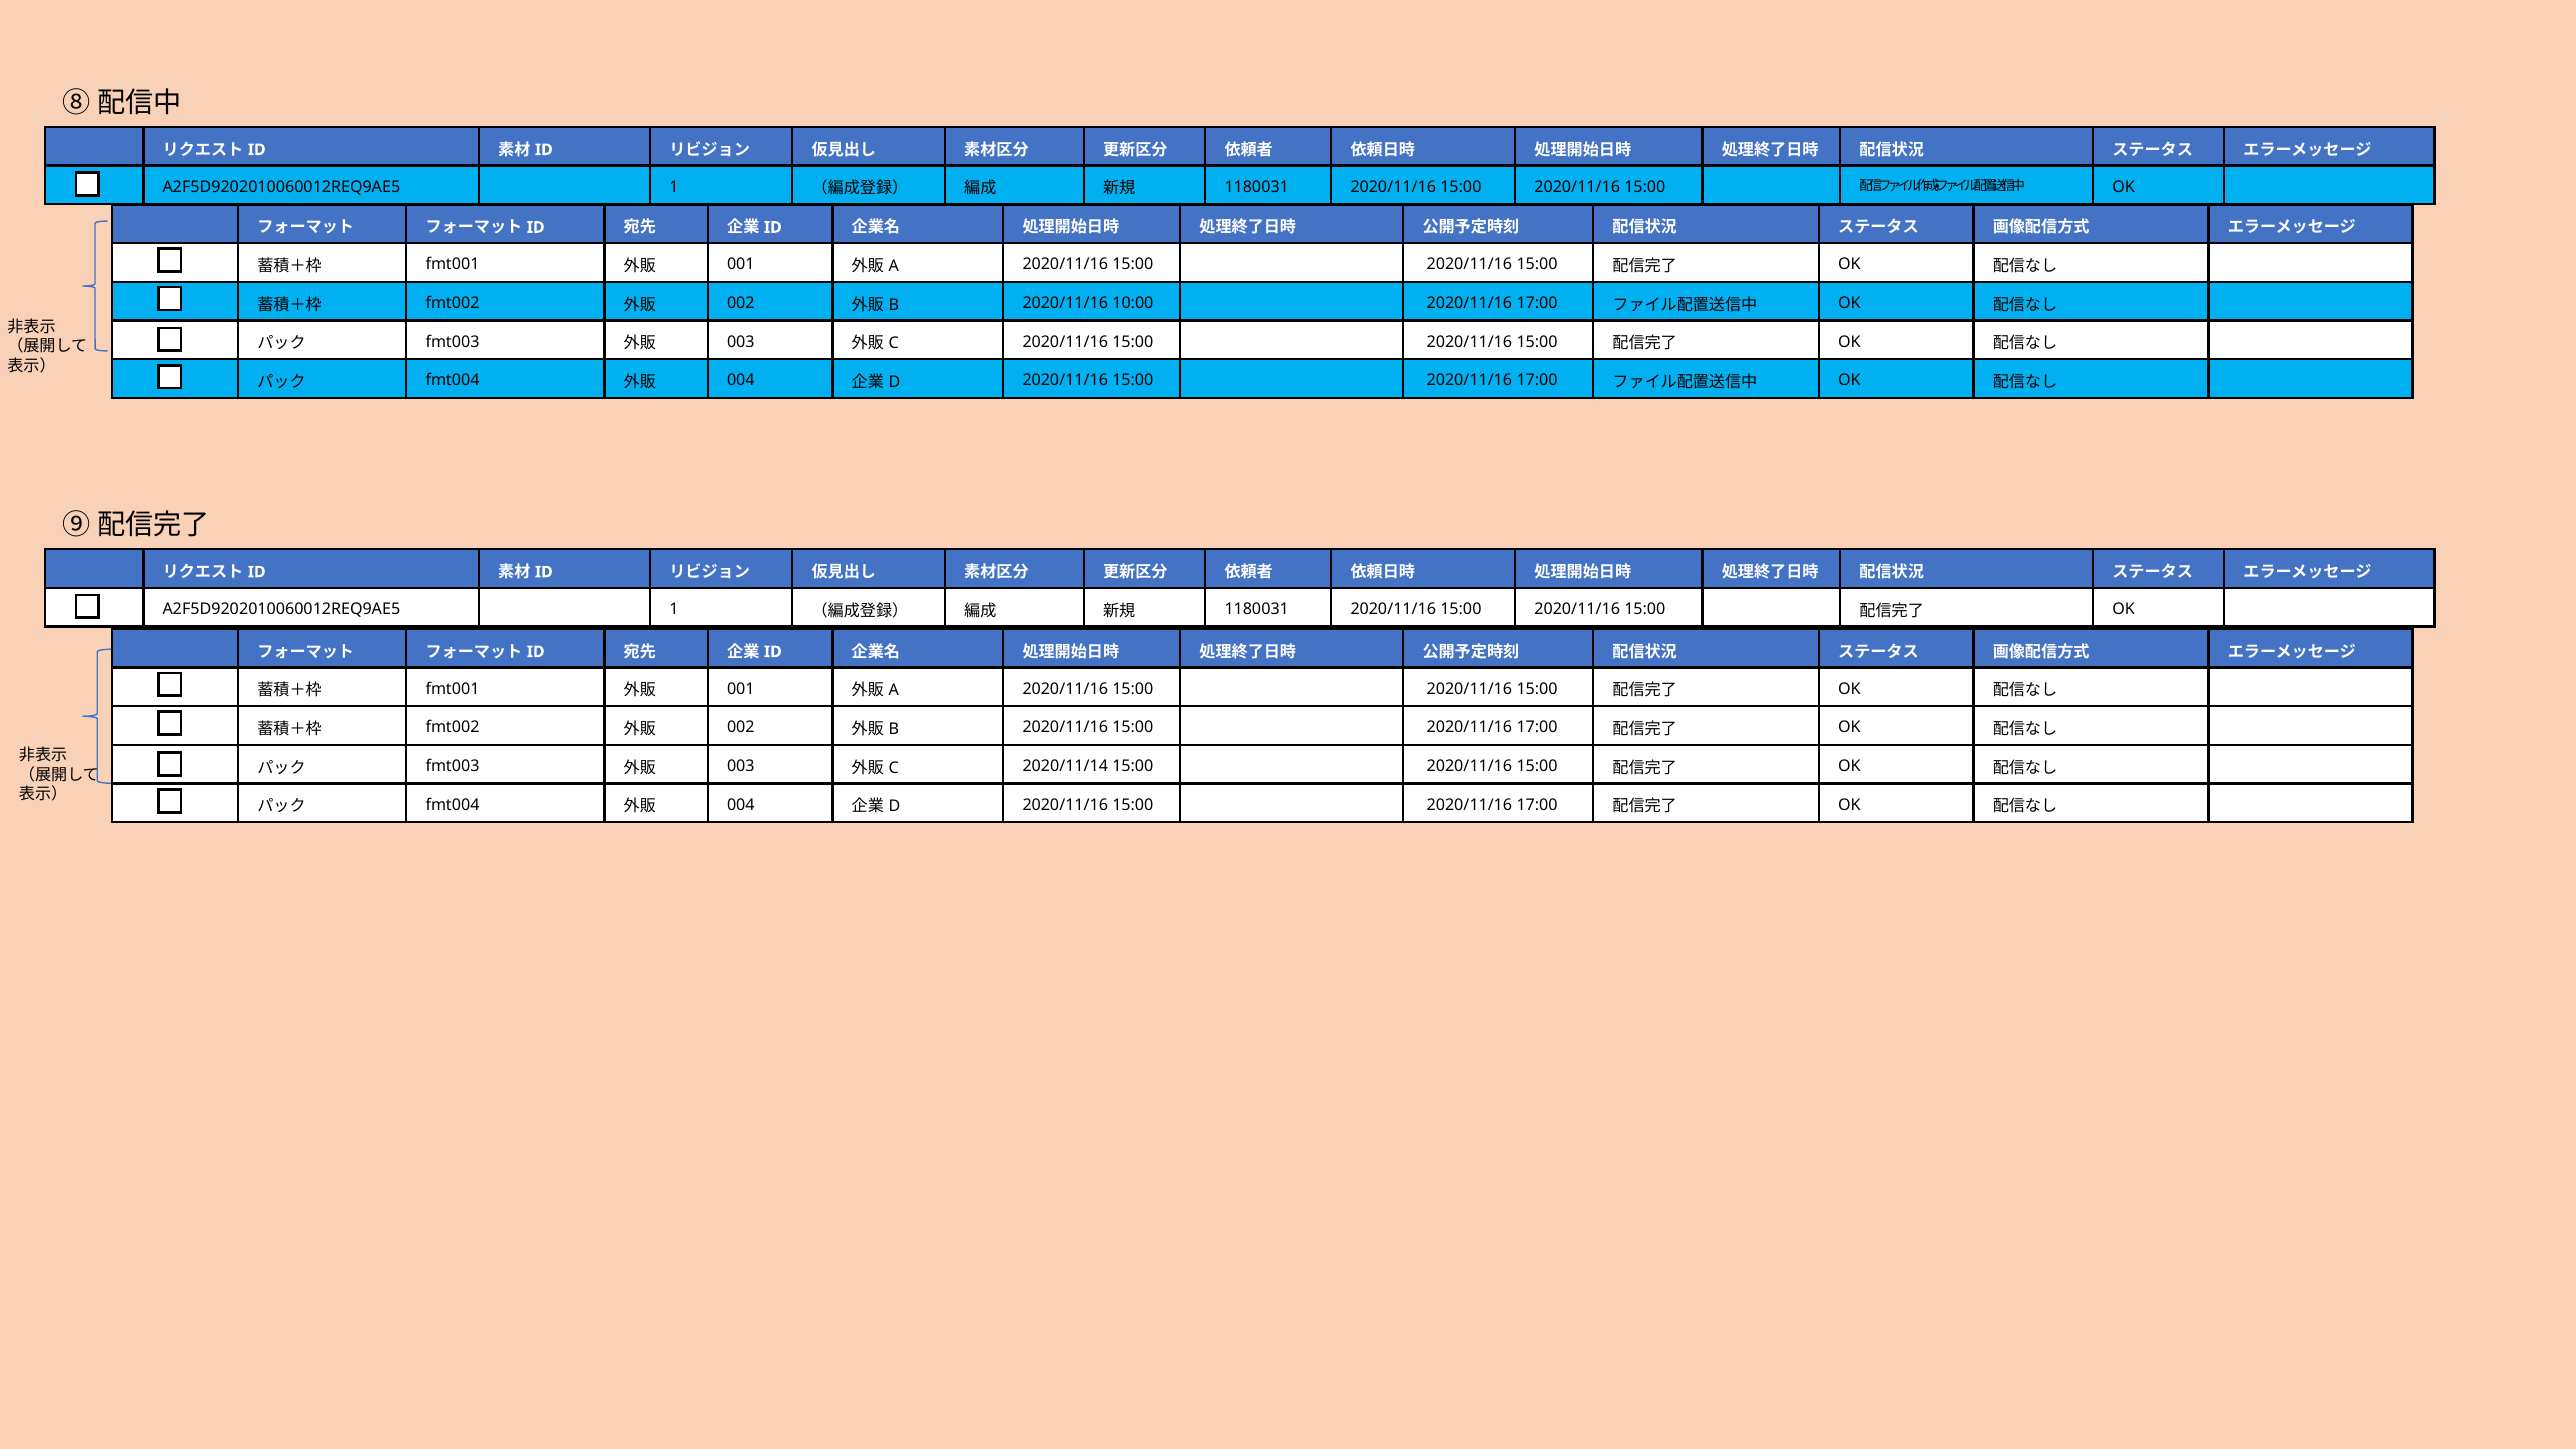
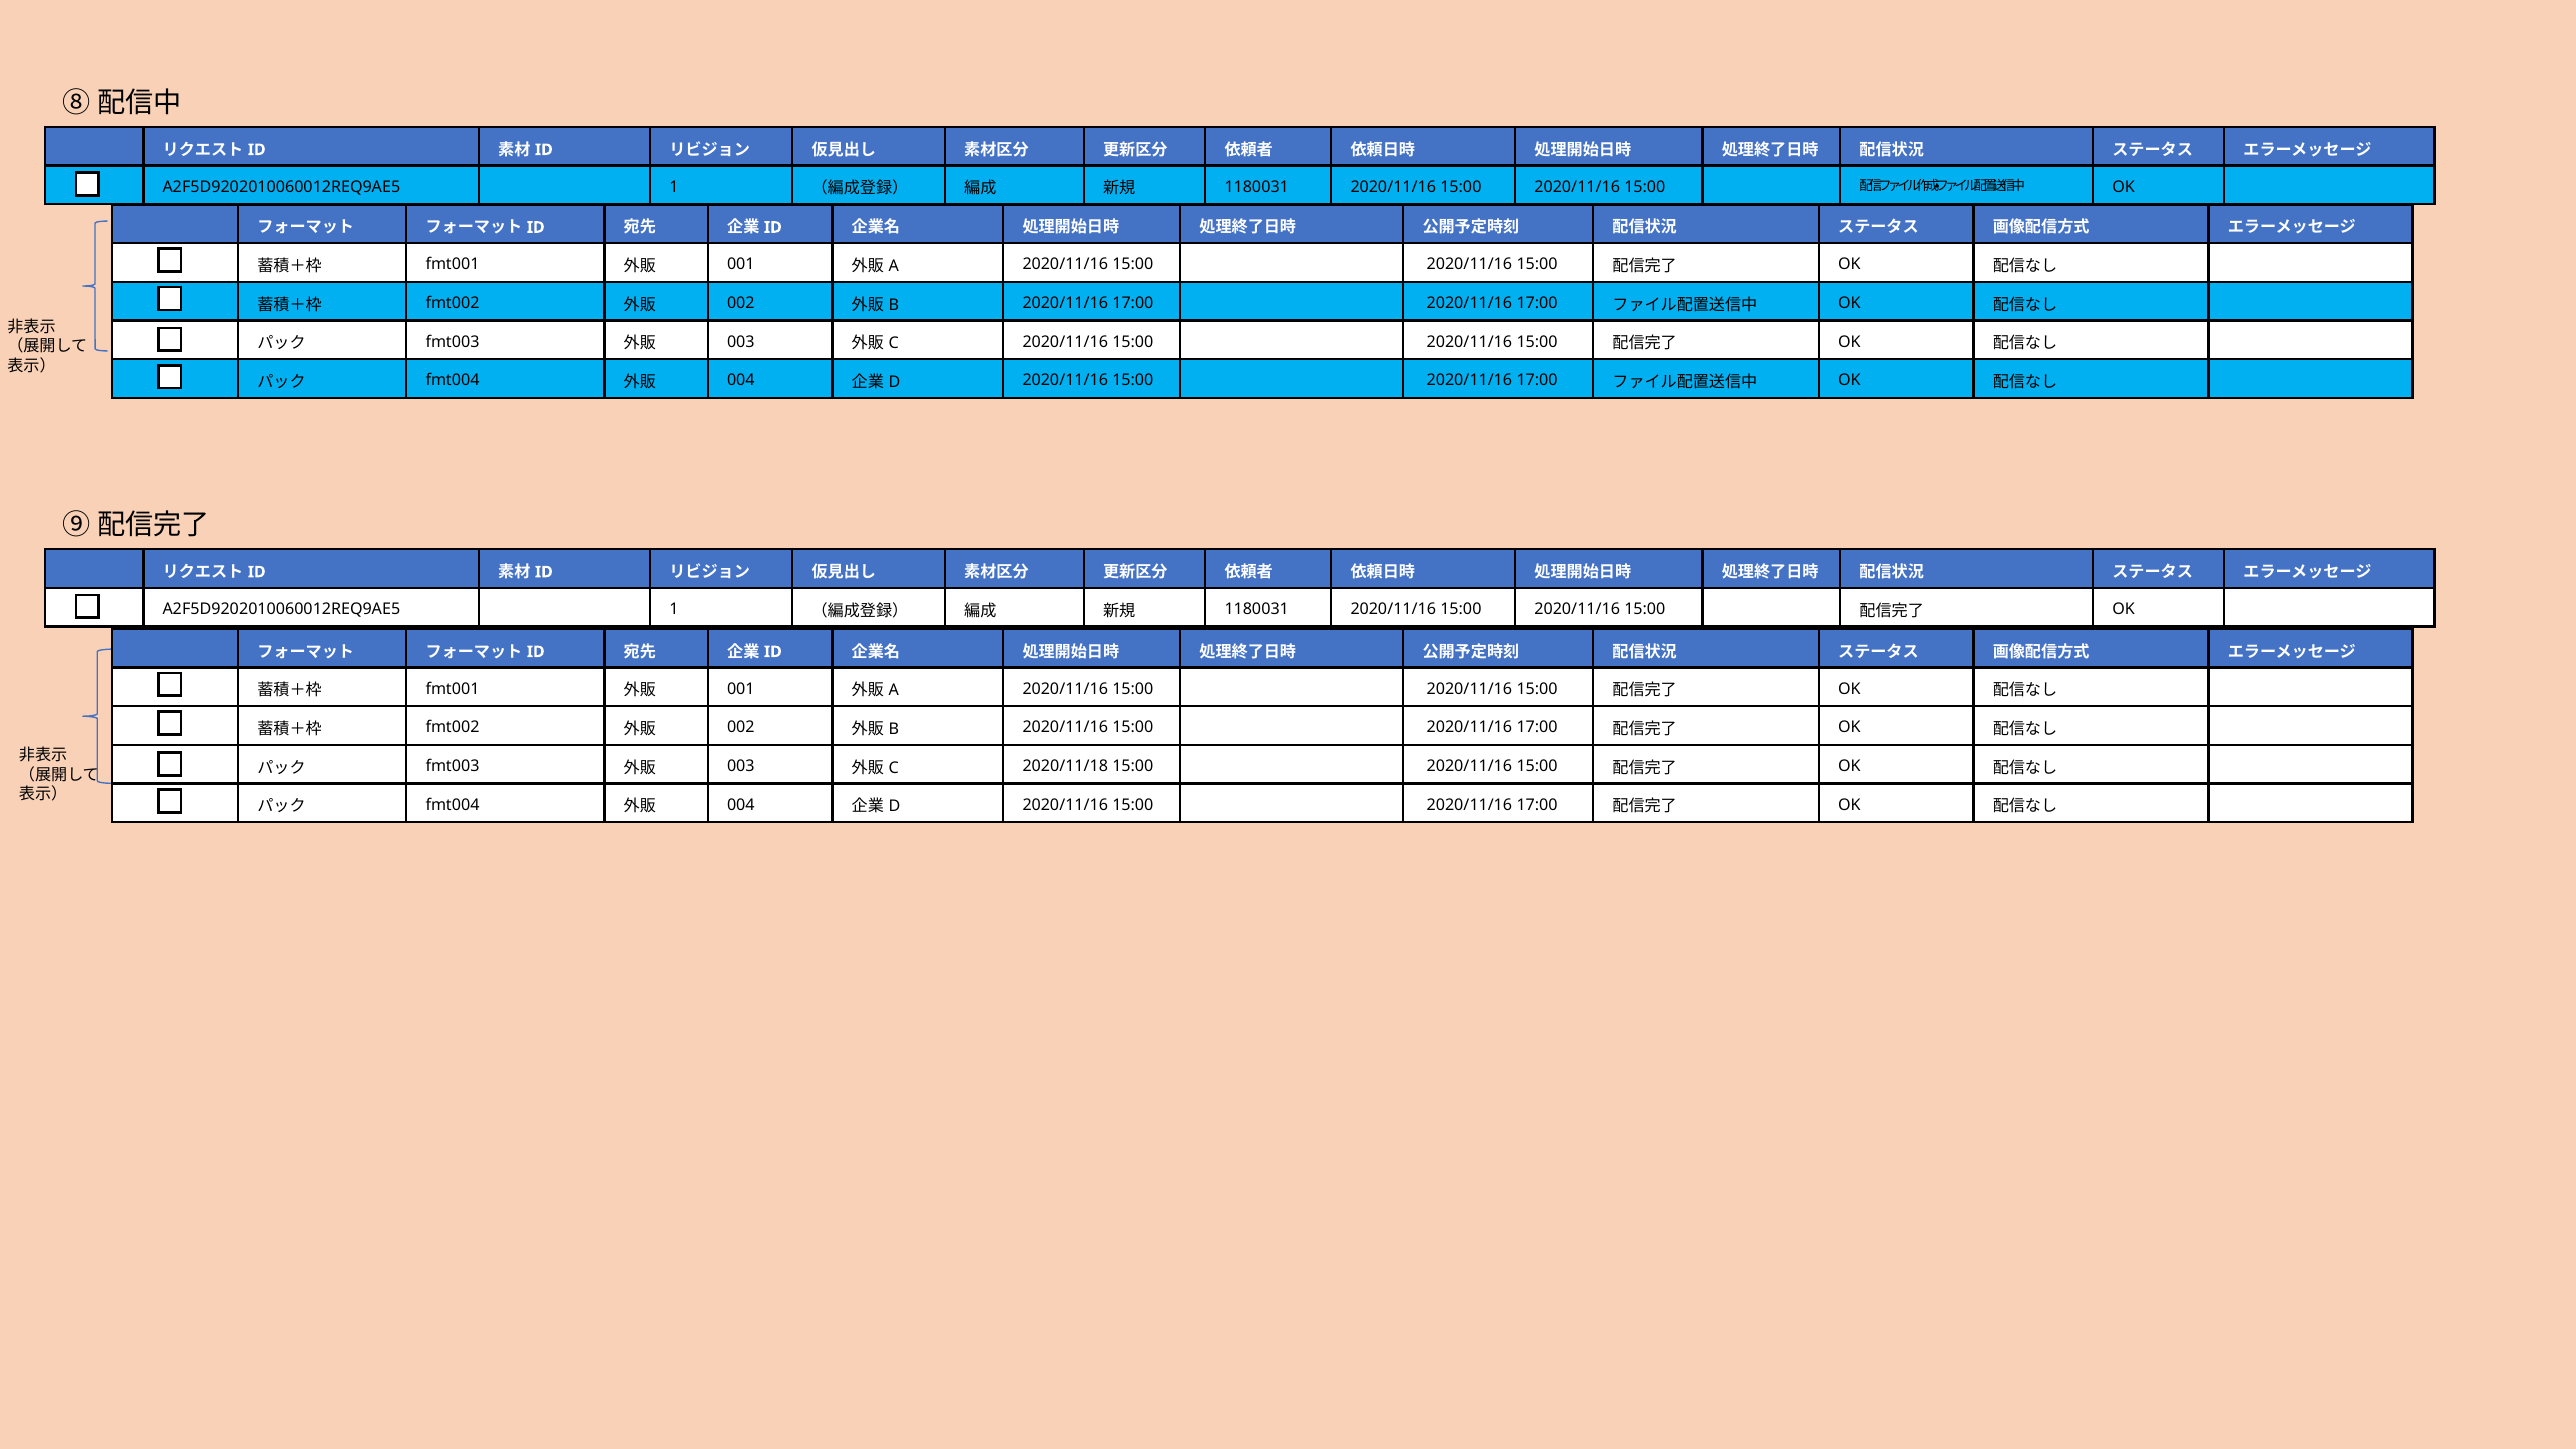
10:00 at (1133, 303): 10:00 -> 17:00
2020/11/14: 2020/11/14 -> 2020/11/18
